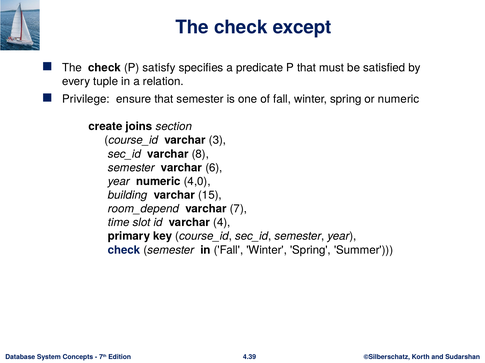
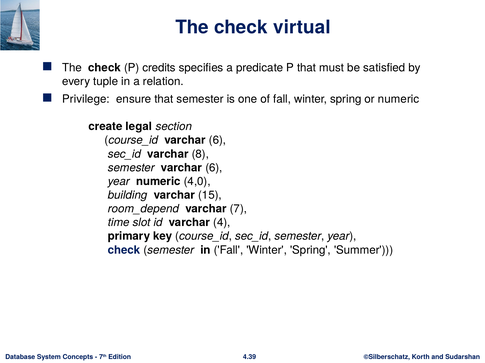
except: except -> virtual
satisfy: satisfy -> credits
joins: joins -> legal
course_id varchar 3: 3 -> 6
